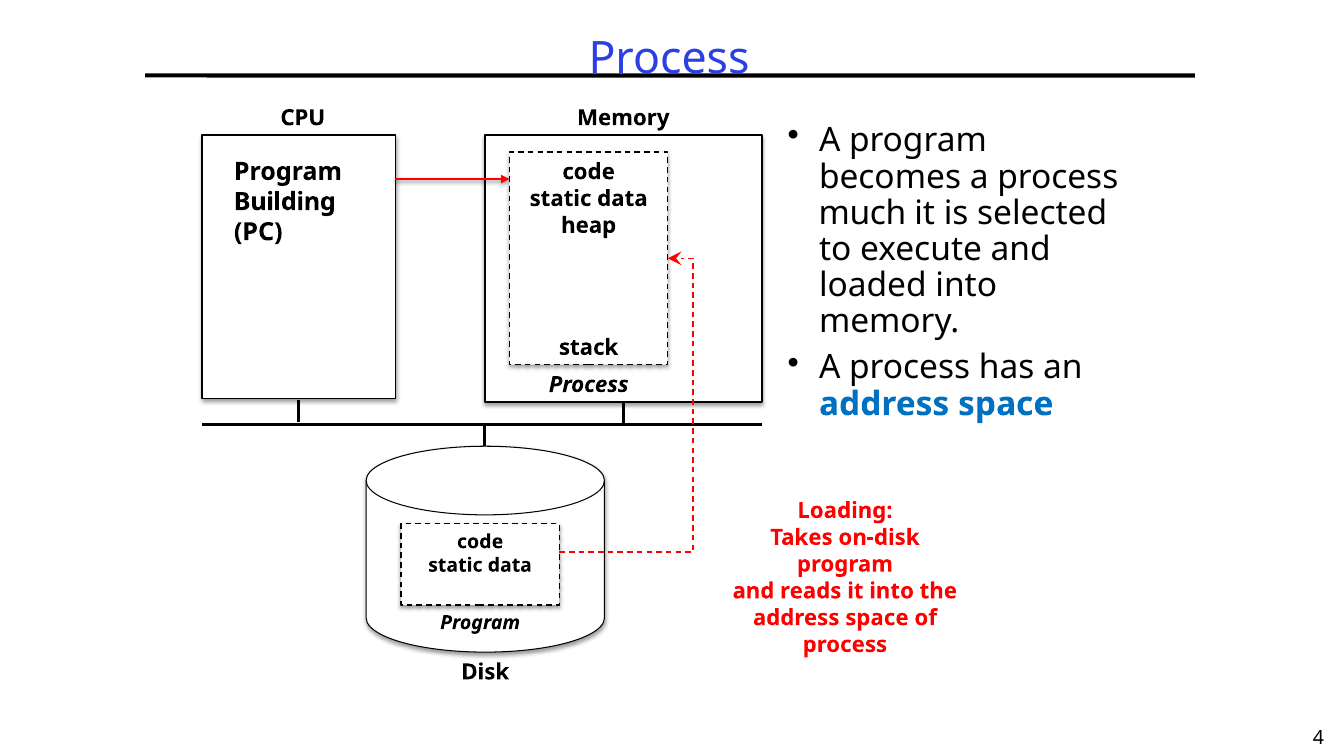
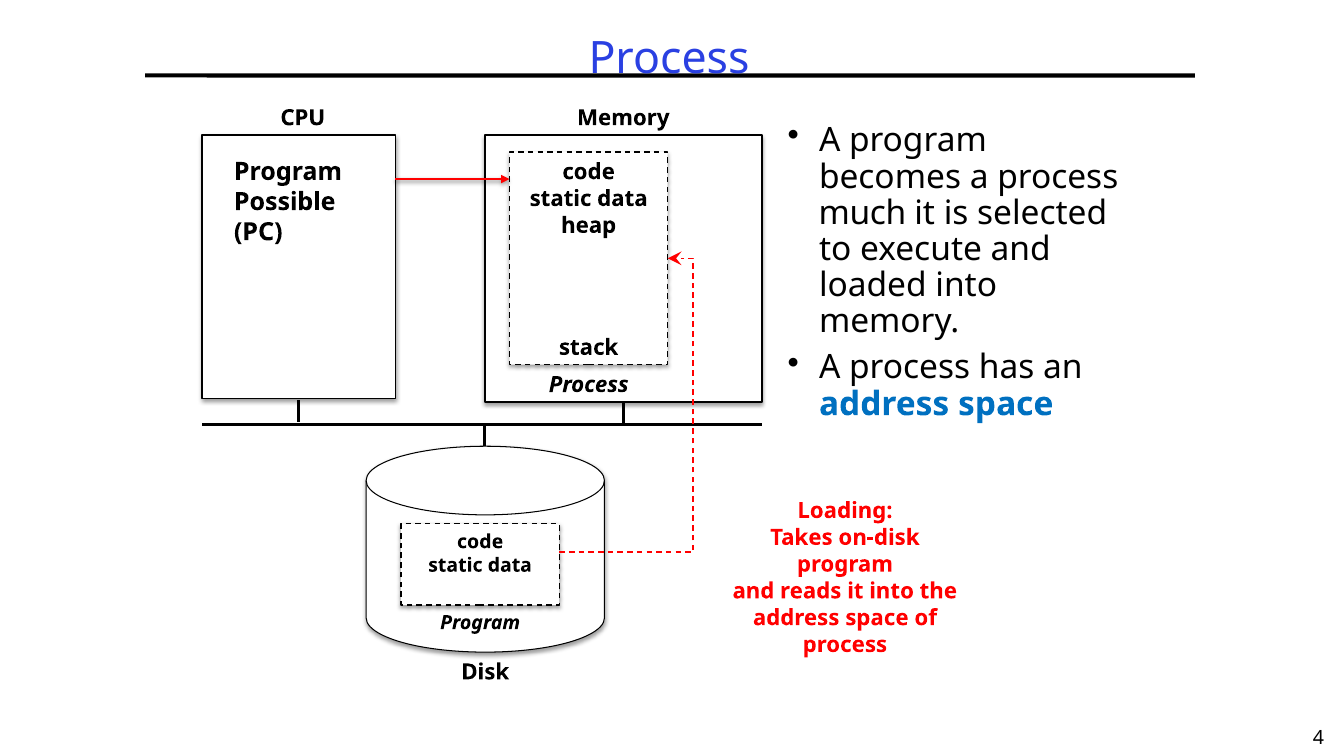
Building: Building -> Possible
